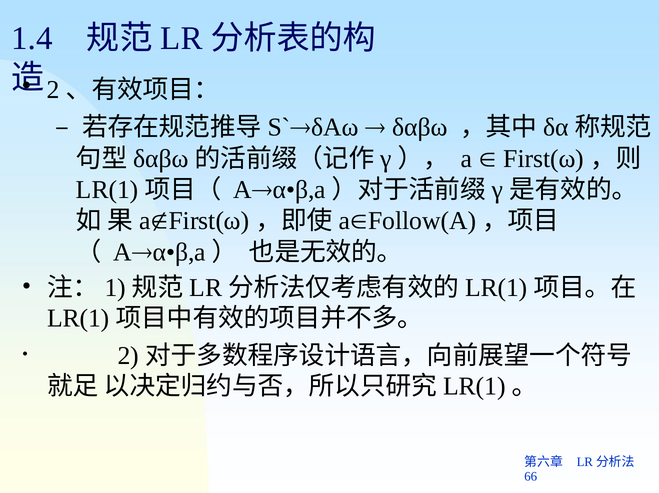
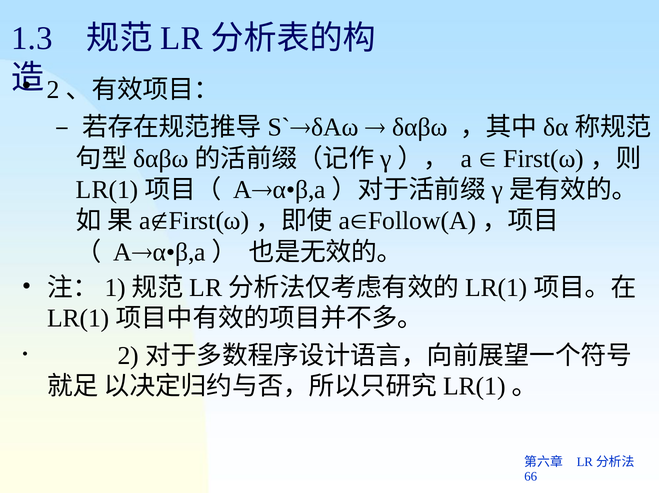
1.4: 1.4 -> 1.3
